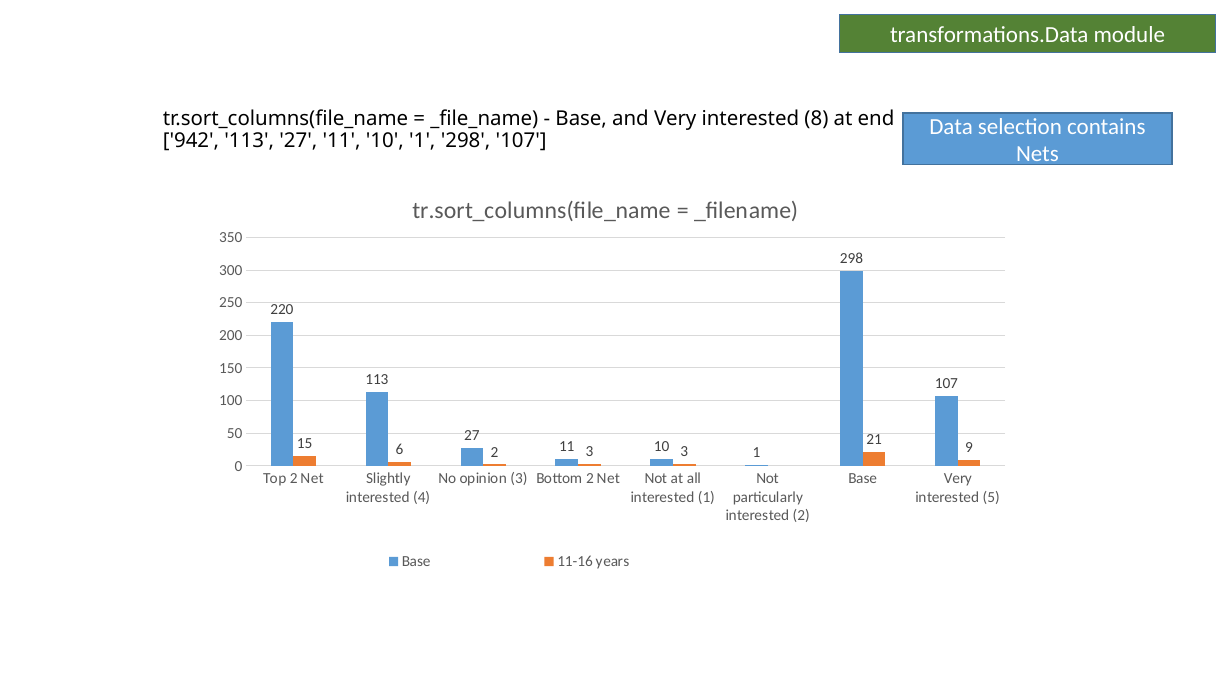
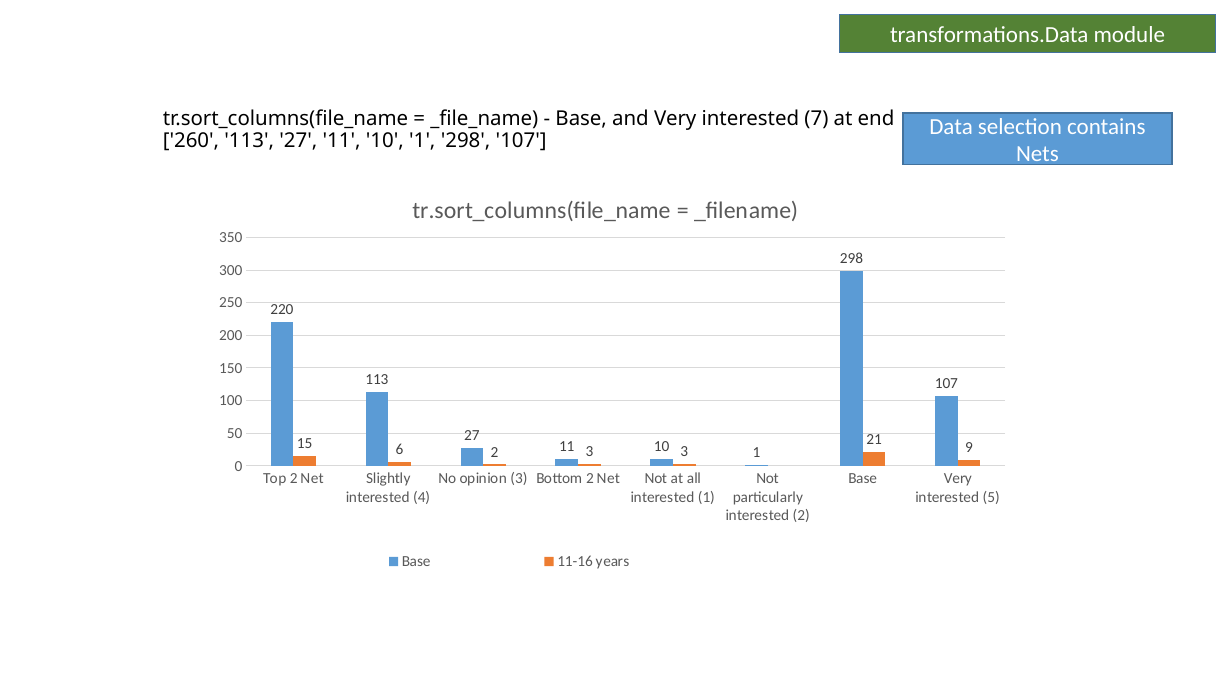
8: 8 -> 7
942: 942 -> 260
